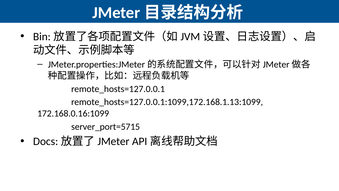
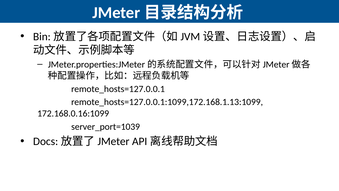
server_port=5715: server_port=5715 -> server_port=1039
